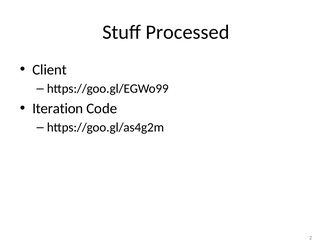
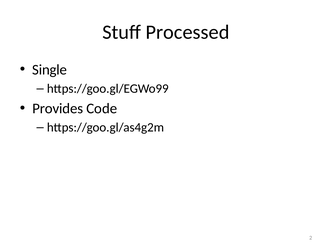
Client: Client -> Single
Iteration: Iteration -> Provides
